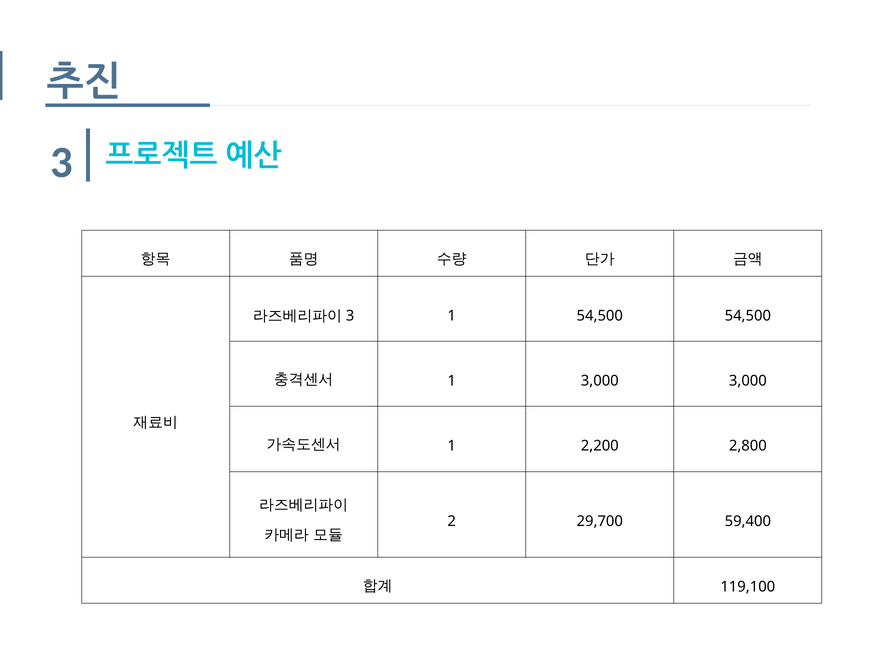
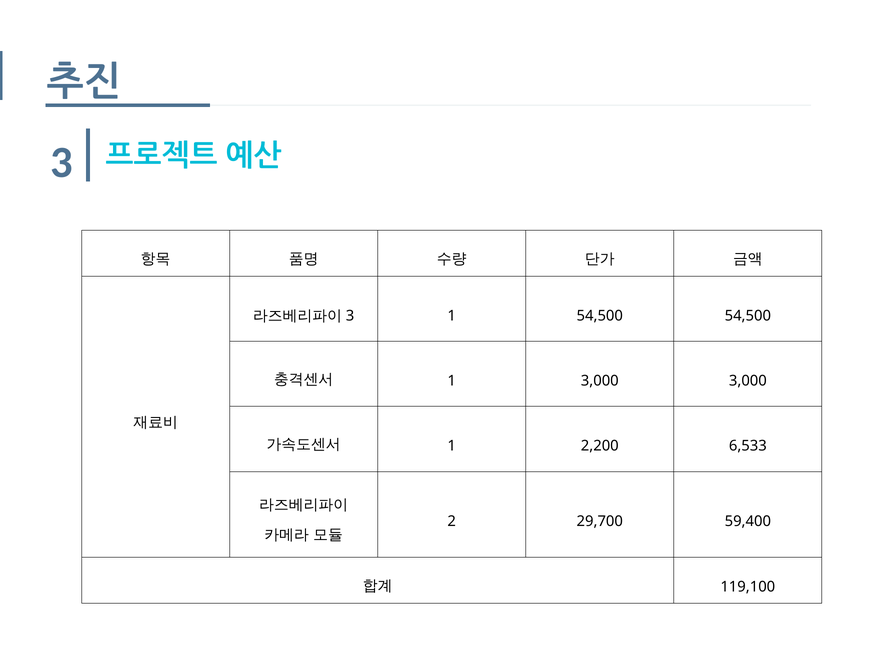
2,800: 2,800 -> 6,533
